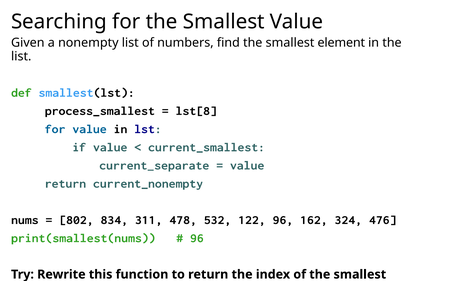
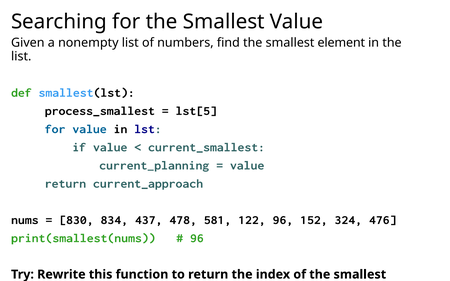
lst[8: lst[8 -> lst[5
current_separate: current_separate -> current_planning
current_nonempty: current_nonempty -> current_approach
802: 802 -> 830
311: 311 -> 437
532: 532 -> 581
162: 162 -> 152
